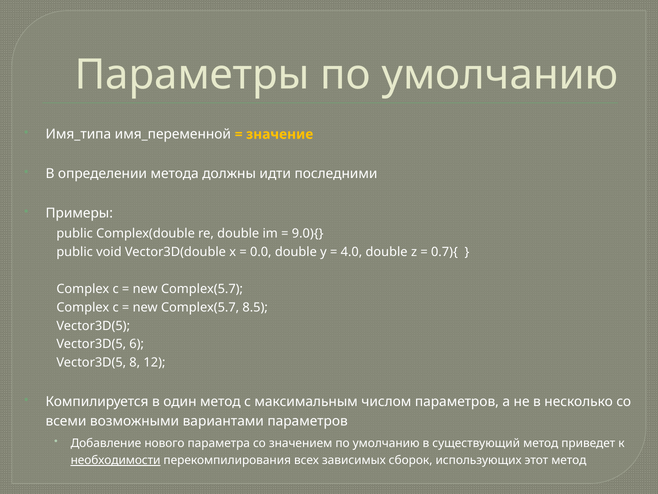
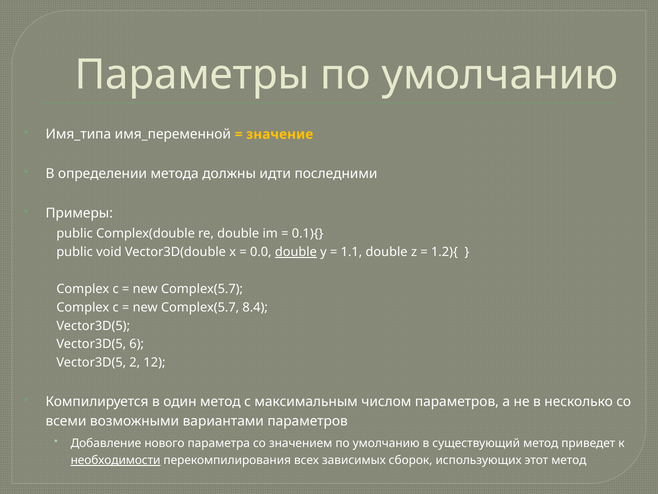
9.0){: 9.0){ -> 0.1){
double at (296, 252) underline: none -> present
4.0: 4.0 -> 1.1
0.7){: 0.7){ -> 1.2){
8.5: 8.5 -> 8.4
8: 8 -> 2
